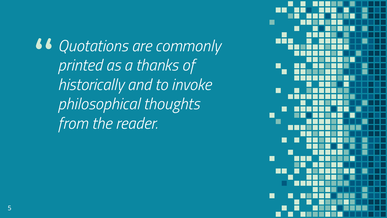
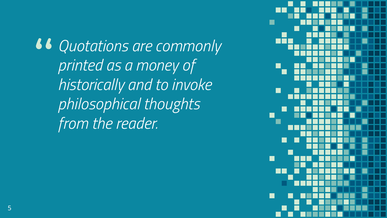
thanks: thanks -> money
